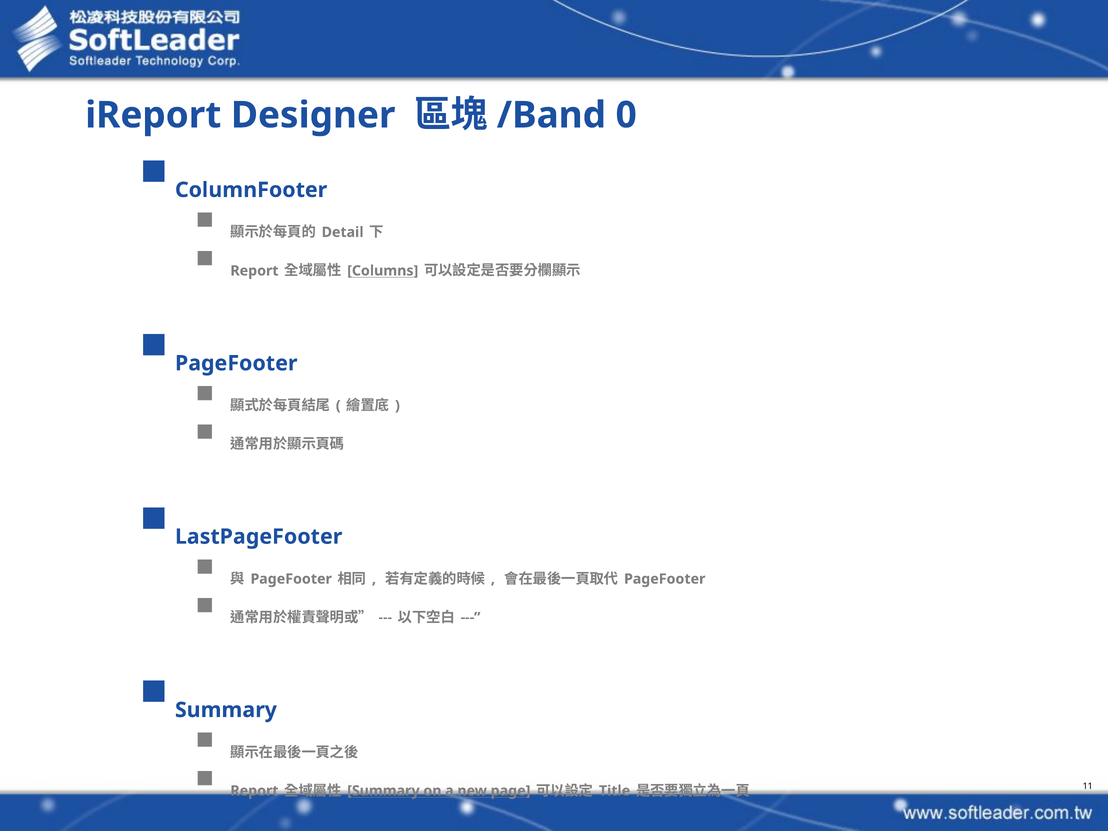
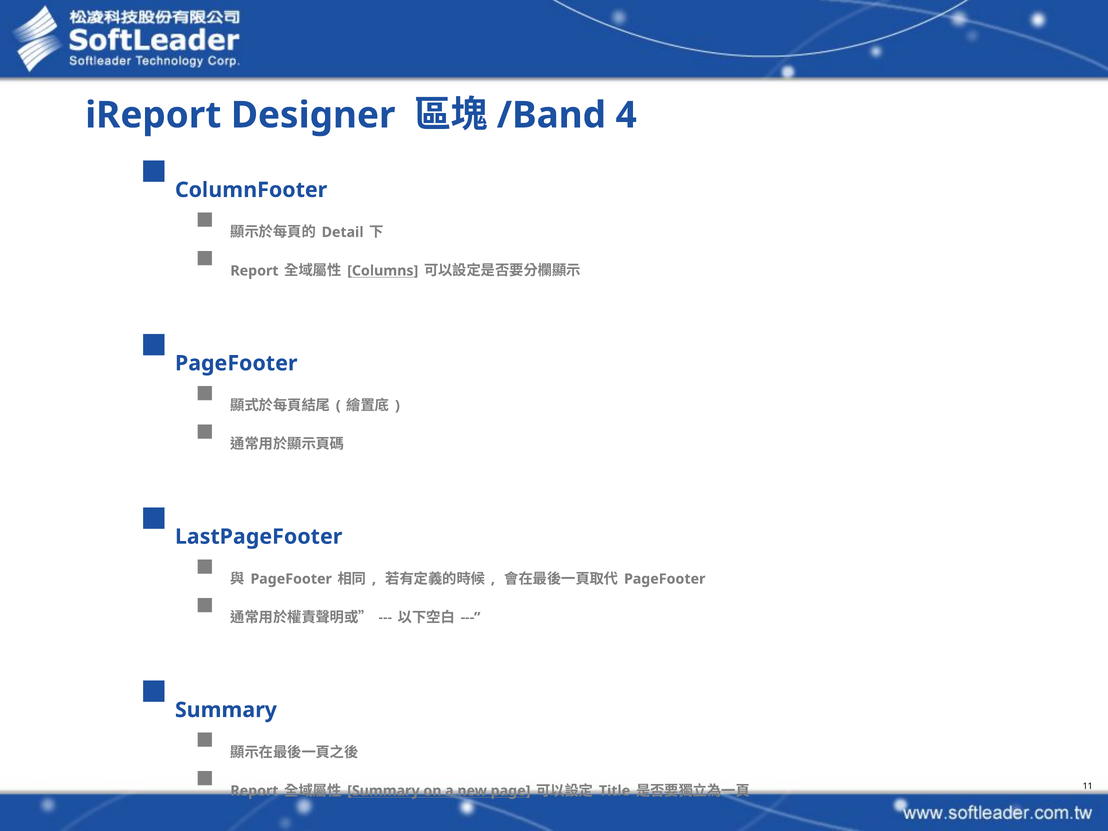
0: 0 -> 4
